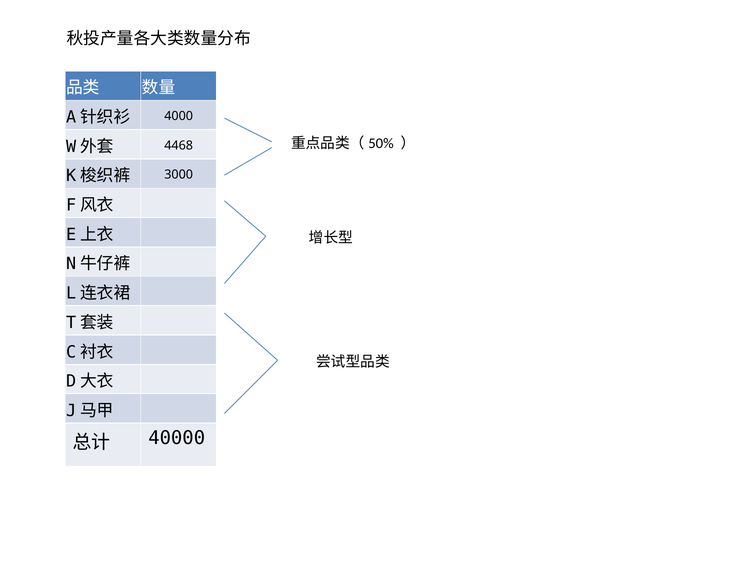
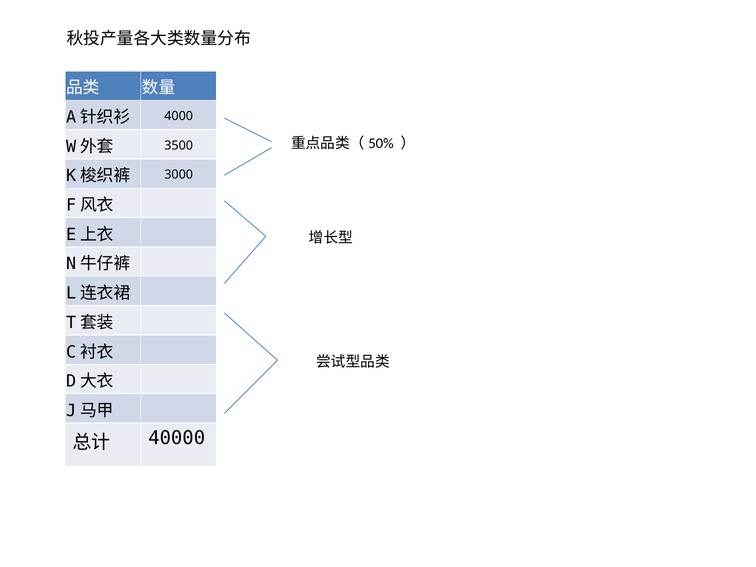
4468: 4468 -> 3500
